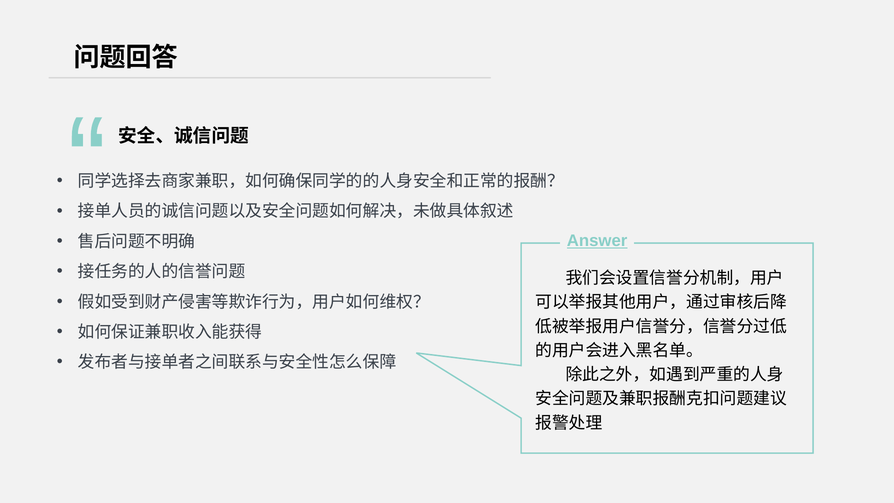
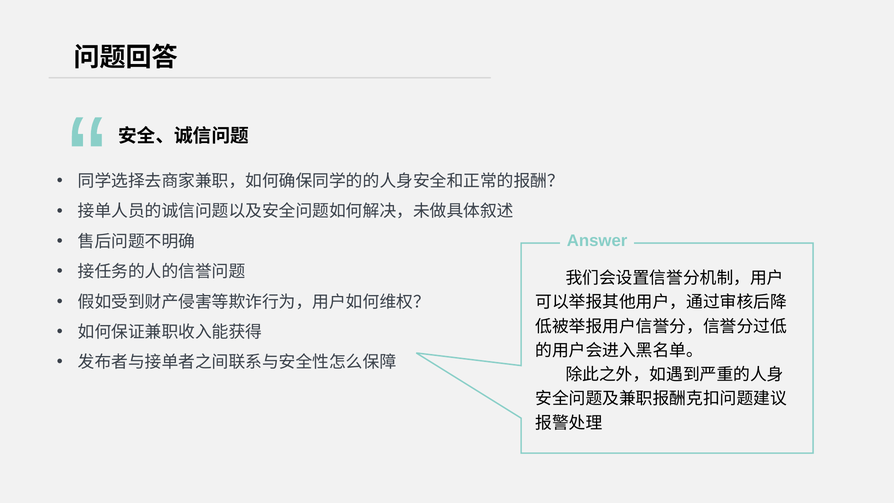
Answer underline: present -> none
